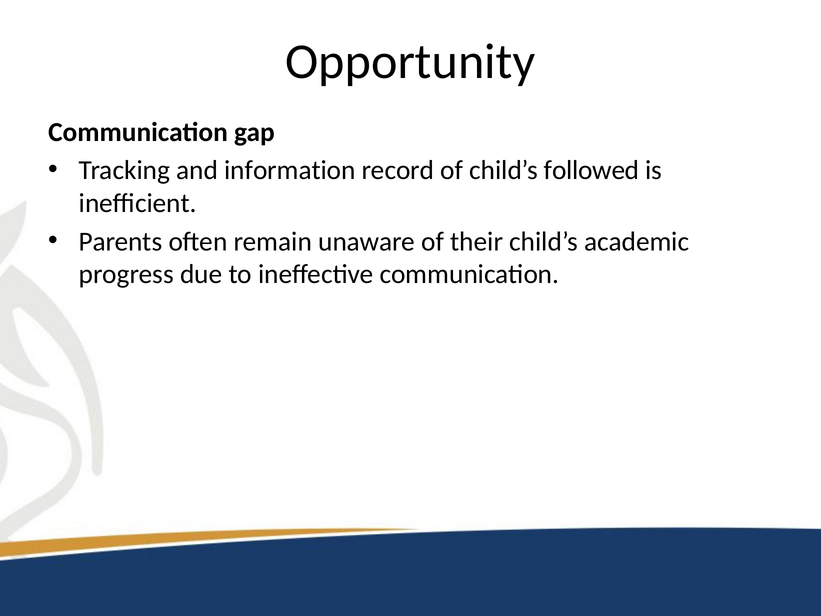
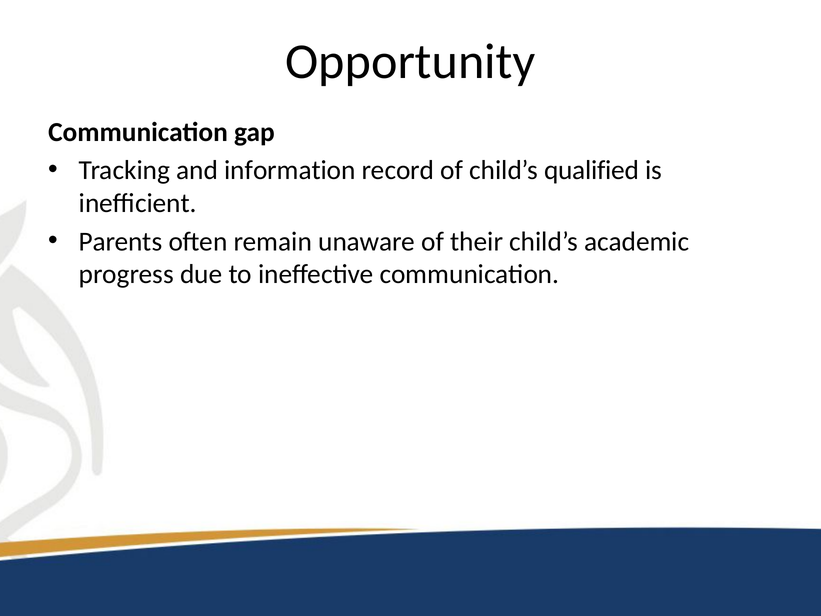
followed: followed -> qualified
